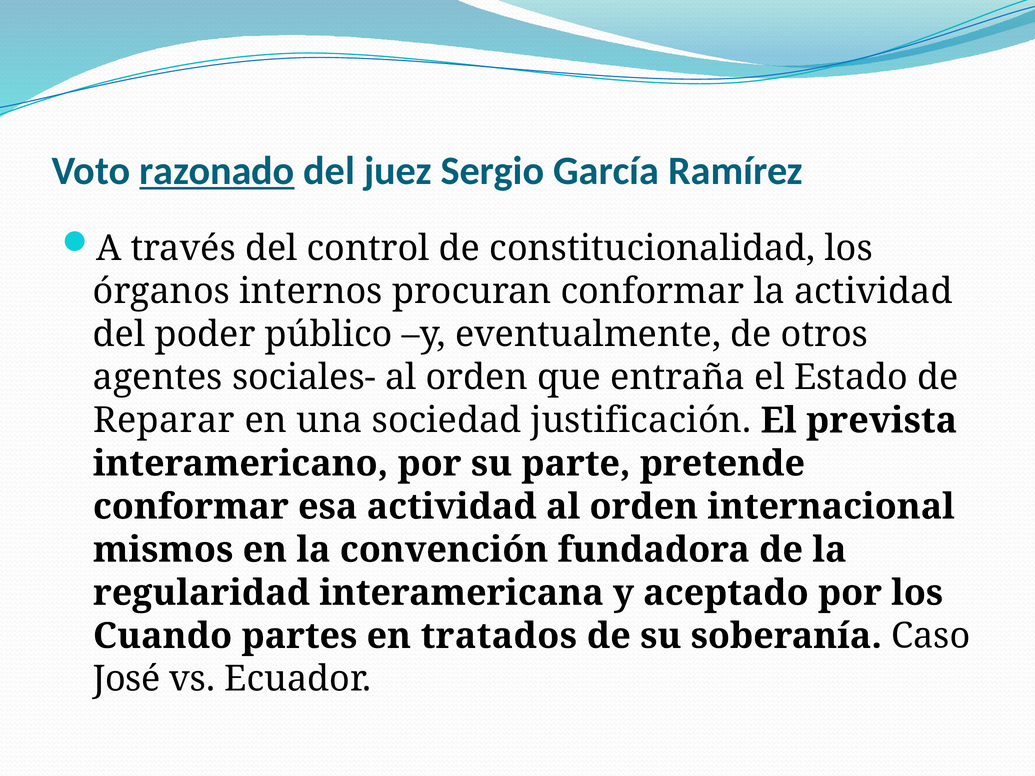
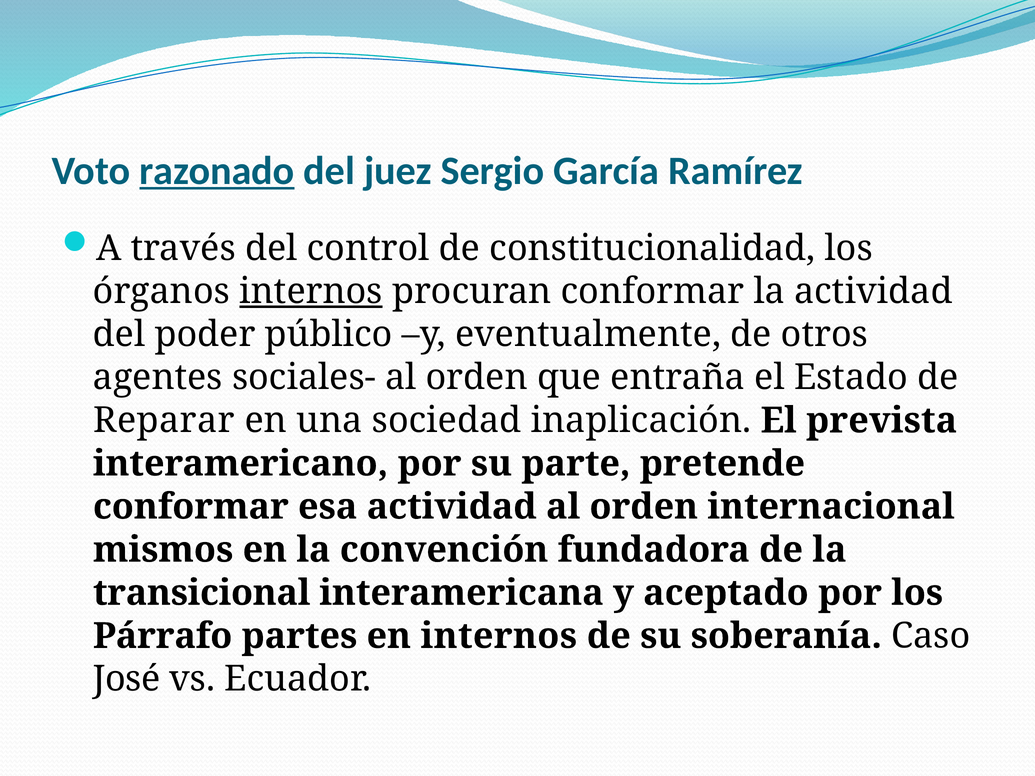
internos at (311, 291) underline: none -> present
justificación: justificación -> inaplicación
regularidad: regularidad -> transicional
Cuando: Cuando -> Párrafo
en tratados: tratados -> internos
